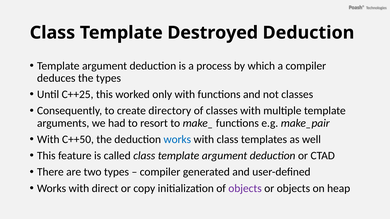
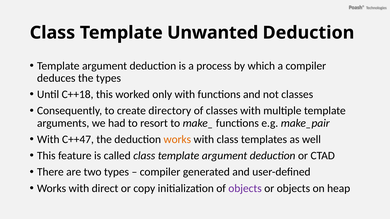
Destroyed: Destroyed -> Unwanted
C++25: C++25 -> C++18
C++50: C++50 -> C++47
works at (177, 140) colour: blue -> orange
